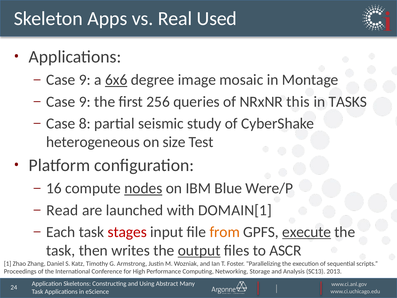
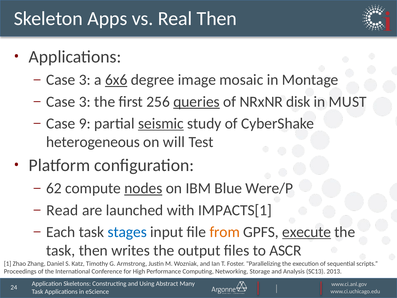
Real Used: Used -> Then
9 at (85, 80): 9 -> 3
9 at (85, 102): 9 -> 3
queries underline: none -> present
this: this -> disk
TASKS: TASKS -> MUST
8: 8 -> 9
seismic underline: none -> present
size: size -> will
16: 16 -> 62
DOMAIN[1: DOMAIN[1 -> IMPACTS[1
stages colour: red -> blue
output underline: present -> none
